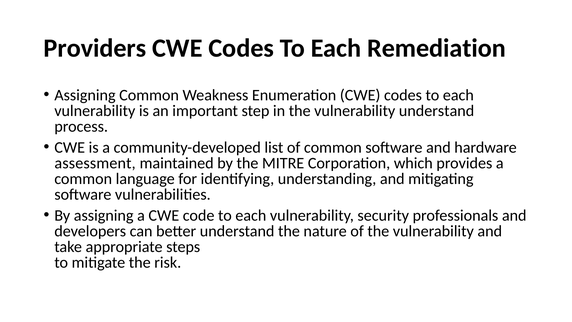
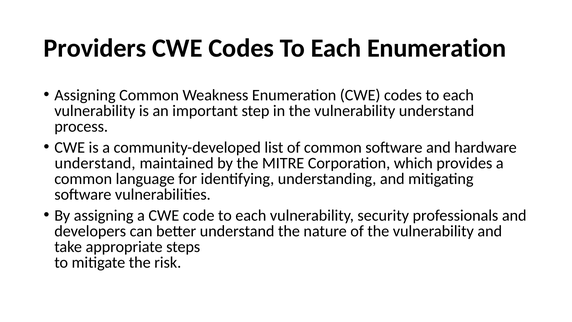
Each Remediation: Remediation -> Enumeration
assessment at (95, 163): assessment -> understand
